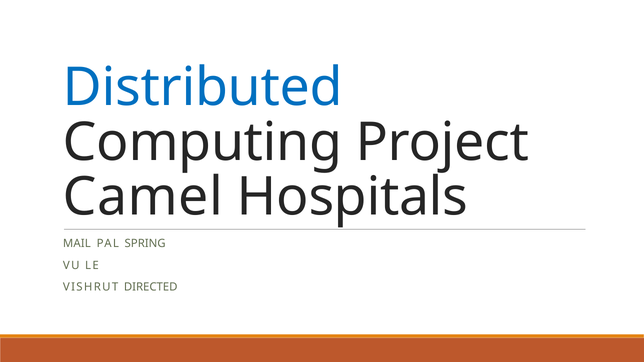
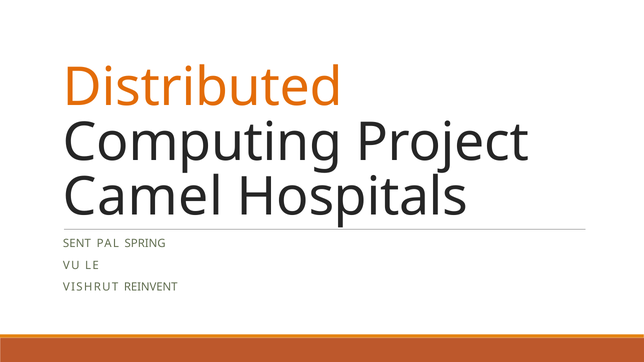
Distributed colour: blue -> orange
MAIL: MAIL -> SENT
DIRECTED: DIRECTED -> REINVENT
